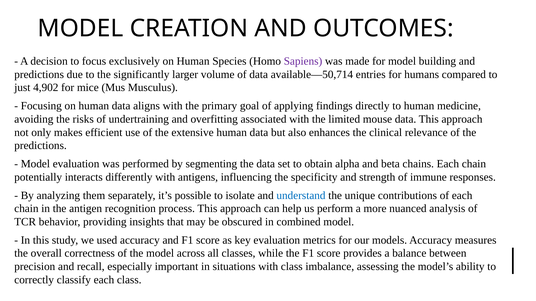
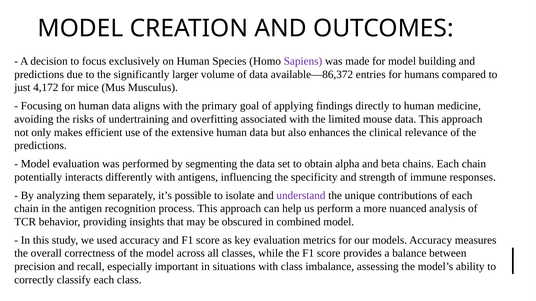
available—50,714: available—50,714 -> available—86,372
4,902: 4,902 -> 4,172
understand colour: blue -> purple
